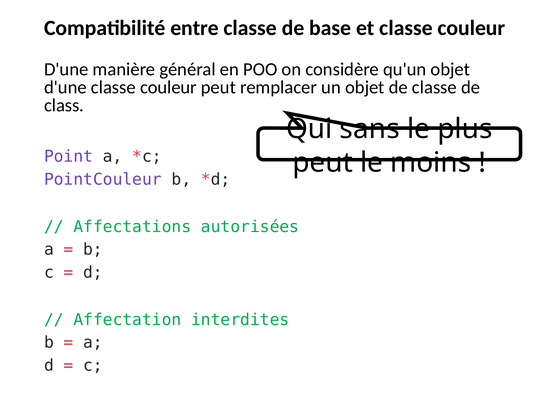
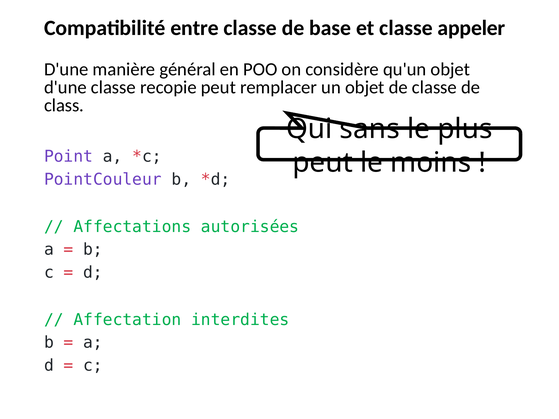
et classe couleur: couleur -> appeler
d'une classe couleur: couleur -> recopie
